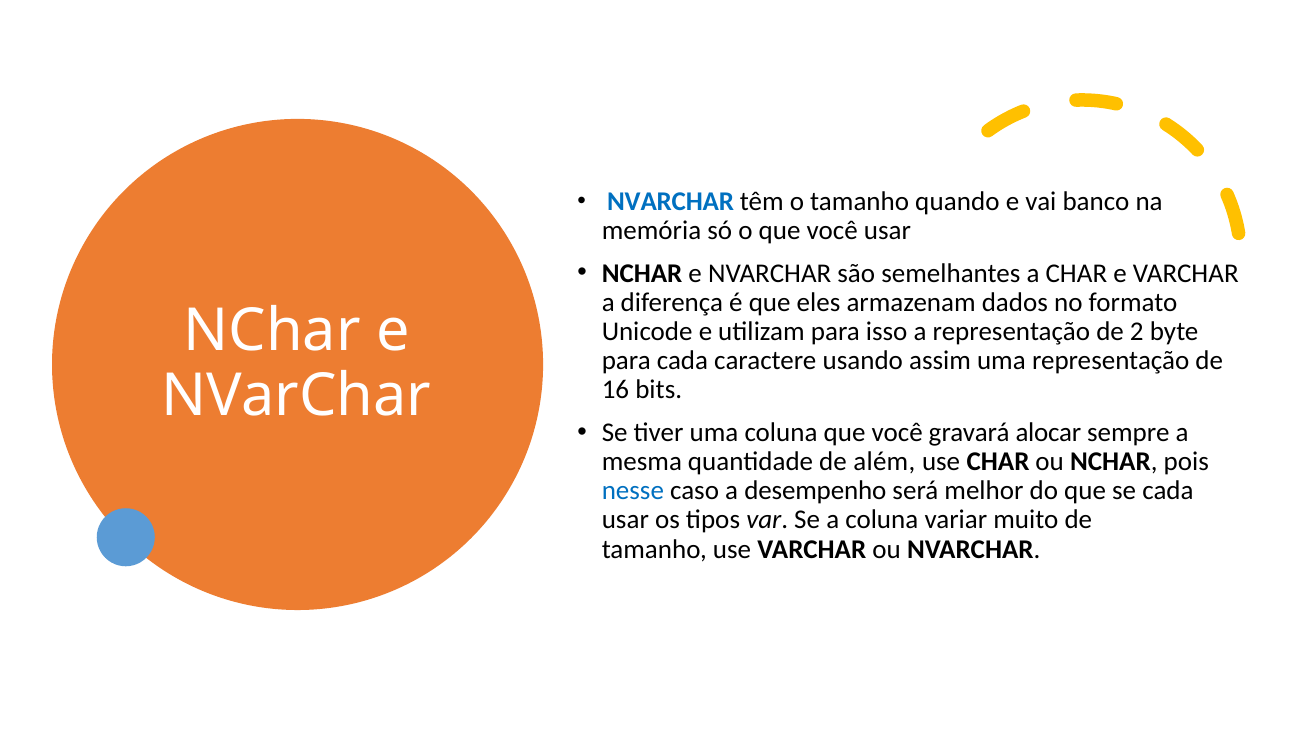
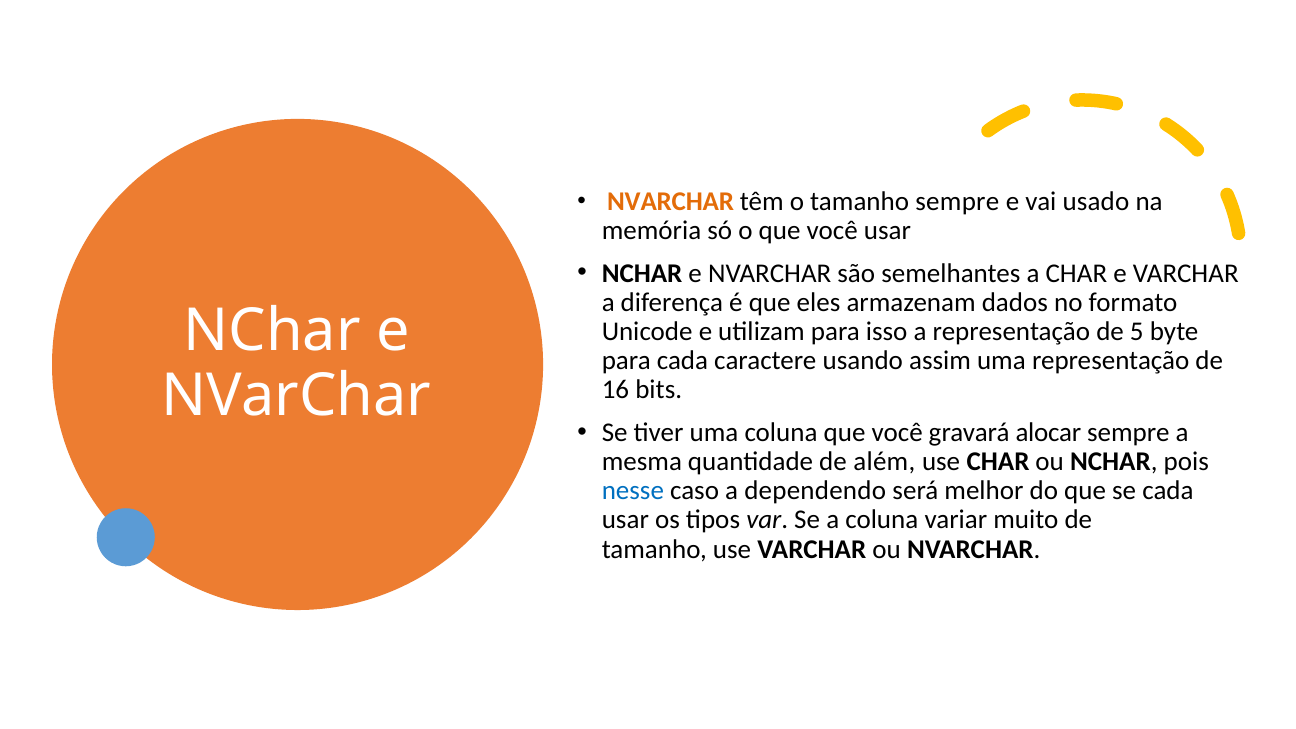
NVARCHAR at (671, 201) colour: blue -> orange
tamanho quando: quando -> sempre
banco: banco -> usado
2: 2 -> 5
desempenho: desempenho -> dependendo
